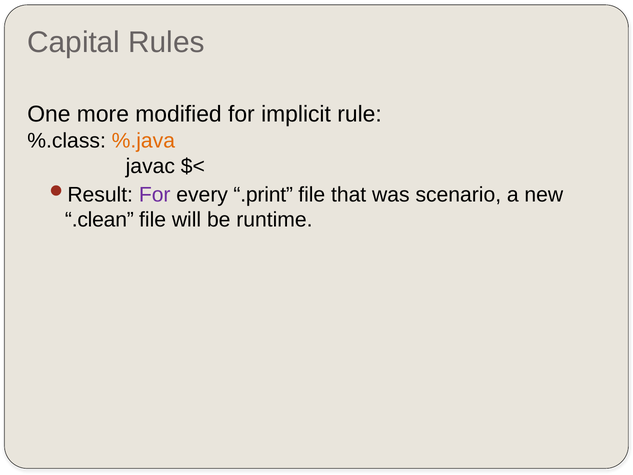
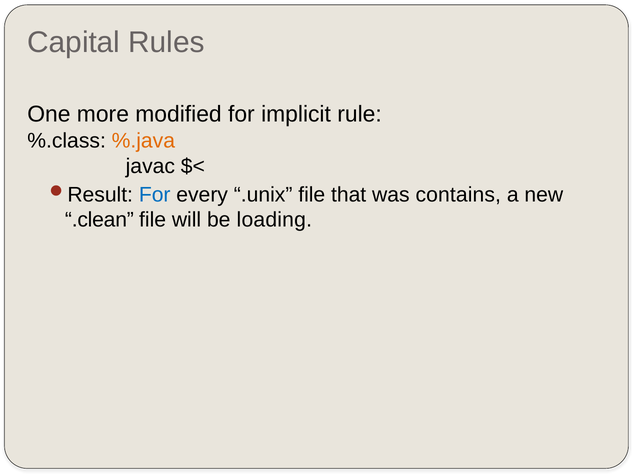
For at (155, 195) colour: purple -> blue
.print: .print -> .unix
scenario: scenario -> contains
runtime: runtime -> loading
